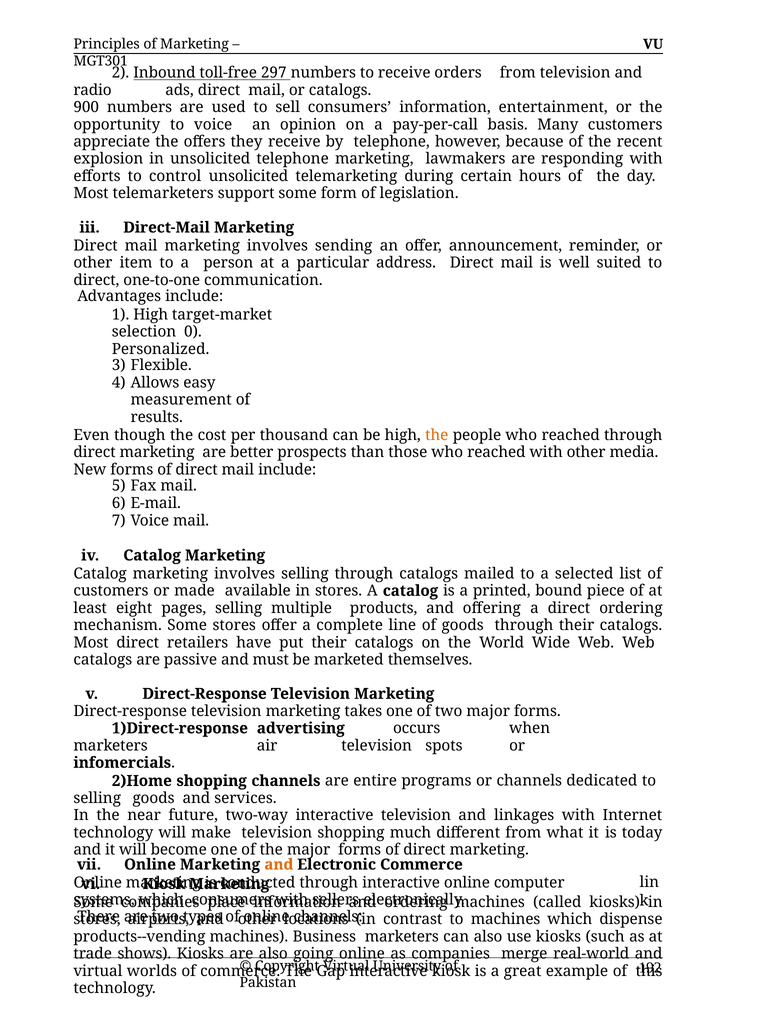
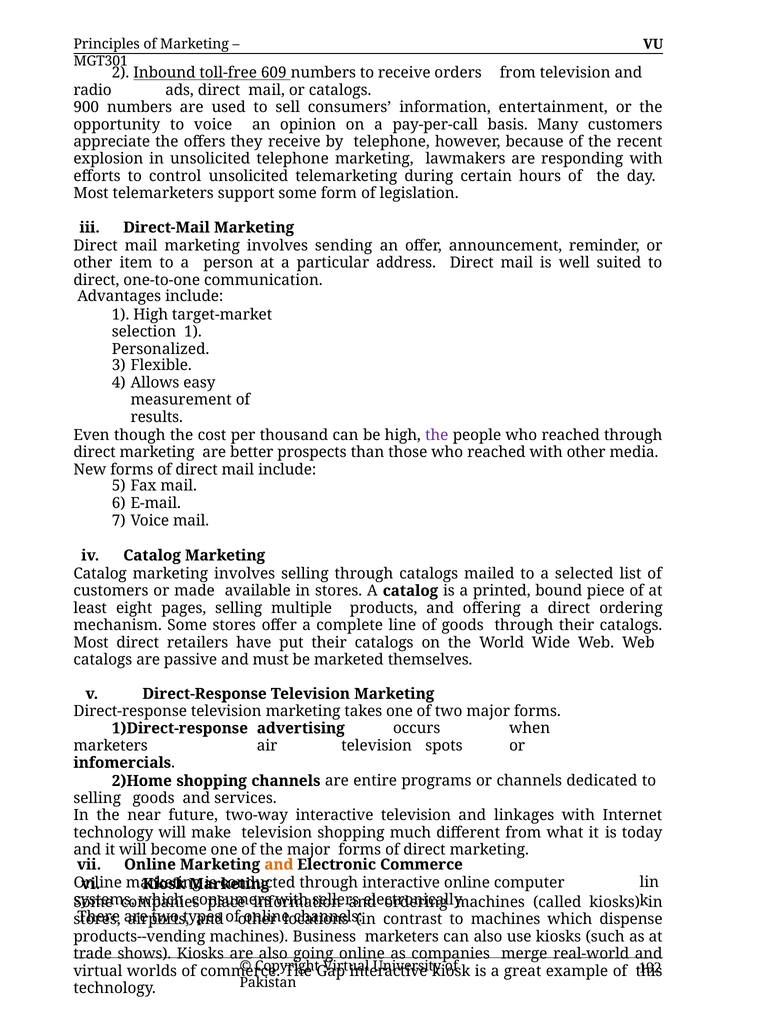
297: 297 -> 609
selection 0: 0 -> 1
the at (437, 435) colour: orange -> purple
